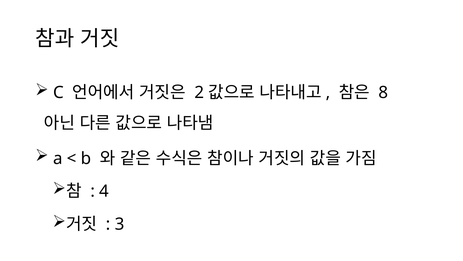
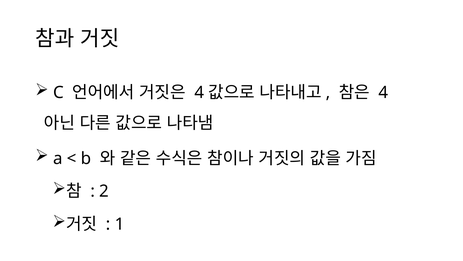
2 at (199, 93): 2 -> 4
8 at (383, 93): 8 -> 4
4: 4 -> 2
3: 3 -> 1
